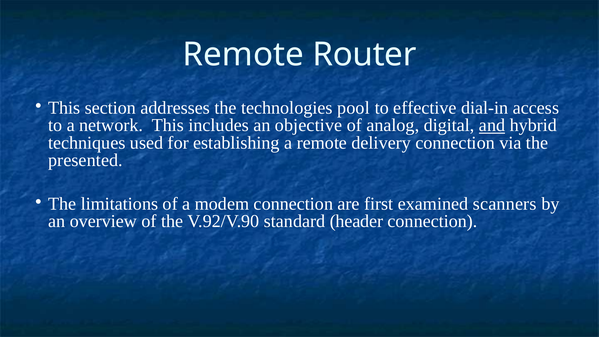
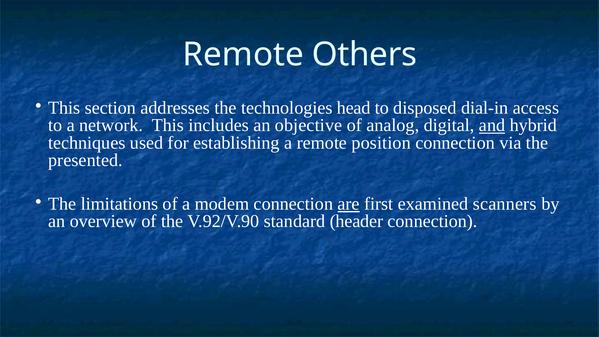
Router: Router -> Others
pool: pool -> head
effective: effective -> disposed
delivery: delivery -> position
are underline: none -> present
